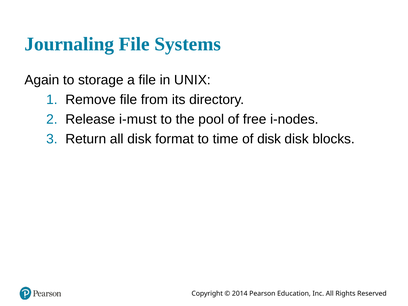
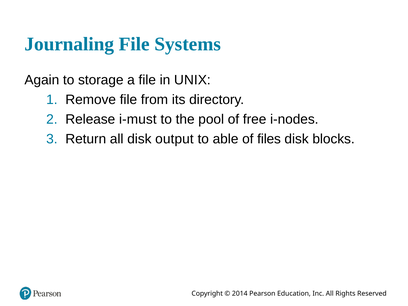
format: format -> output
time: time -> able
of disk: disk -> files
